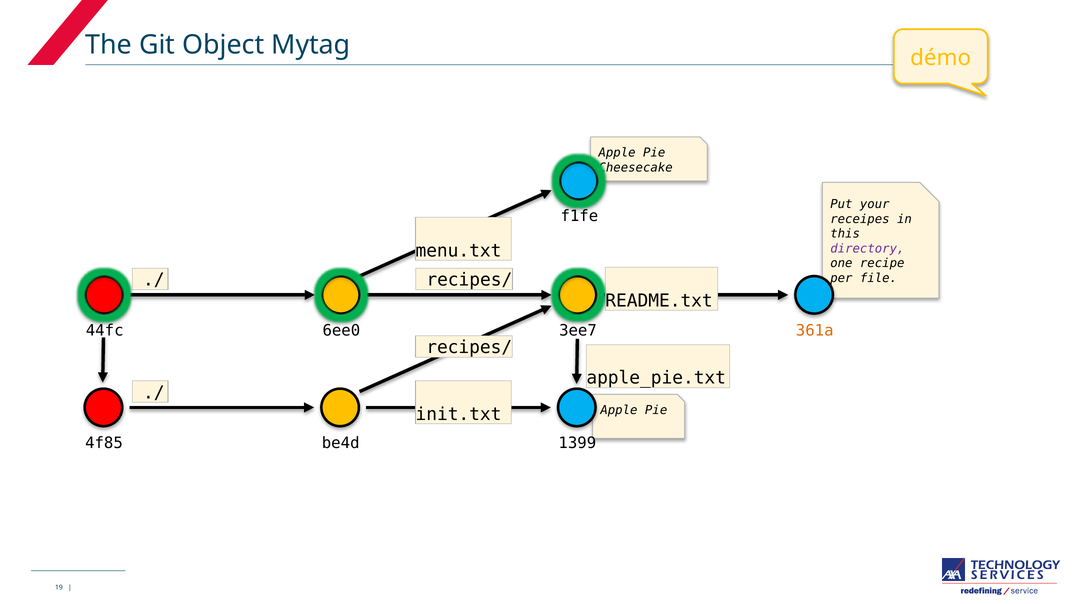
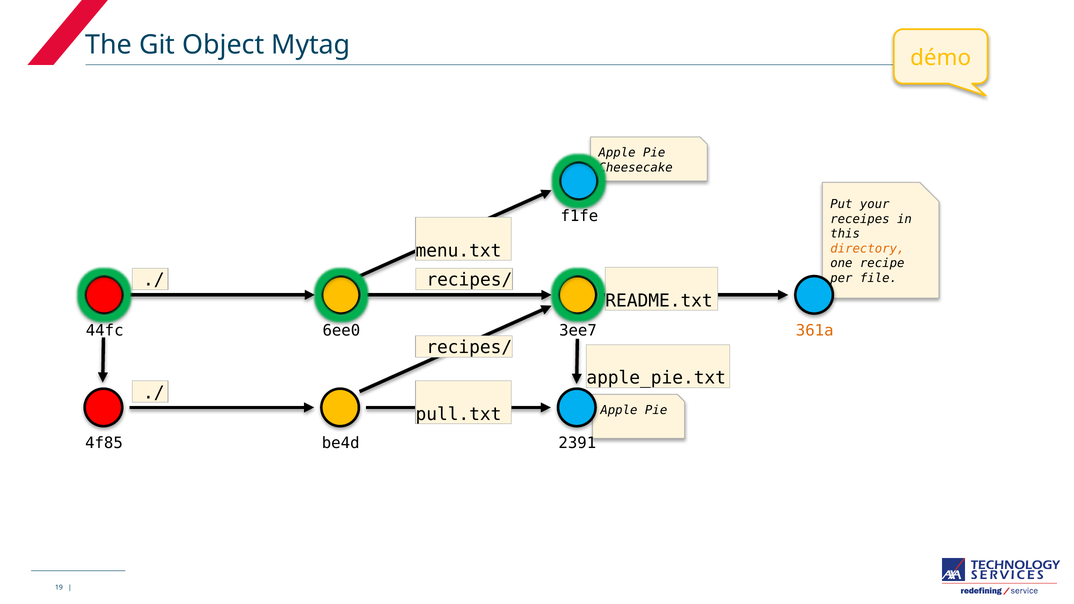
directory colour: purple -> orange
init.txt: init.txt -> pull.txt
1399: 1399 -> 2391
